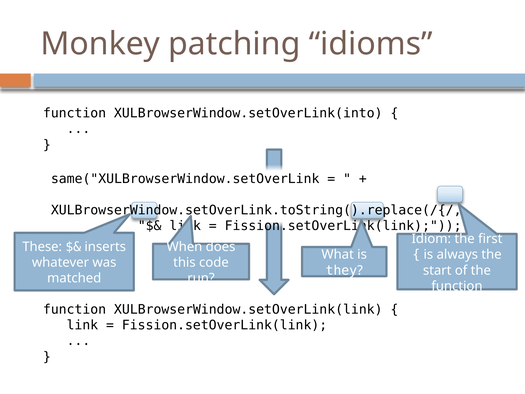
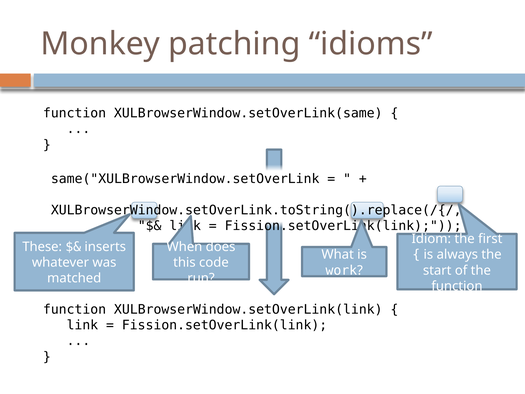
XULBrowserWindow.setOverLink(into: XULBrowserWindow.setOverLink(into -> XULBrowserWindow.setOverLink(same
they: they -> work
